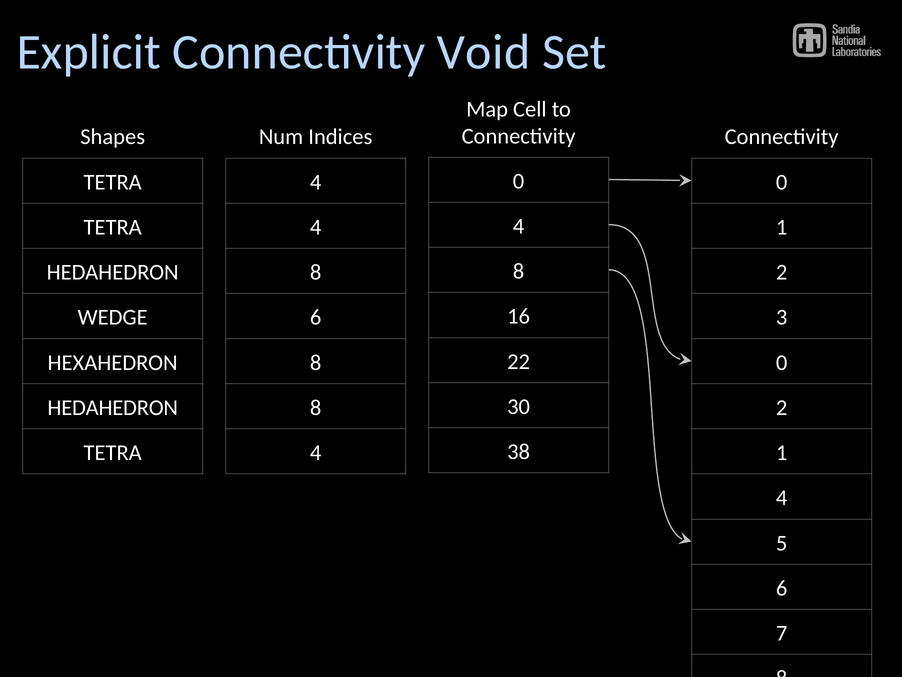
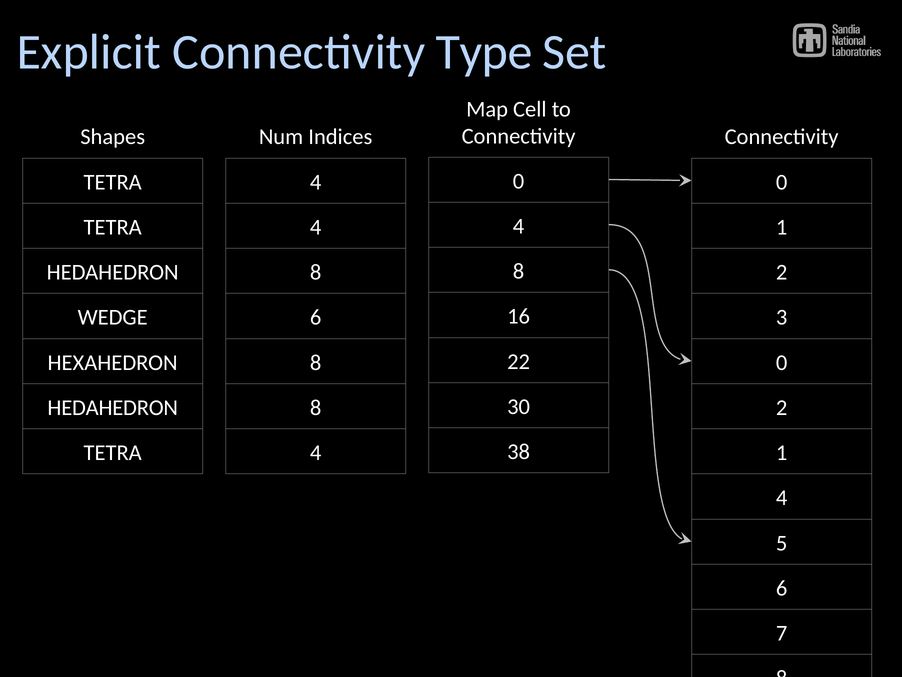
Void: Void -> Type
